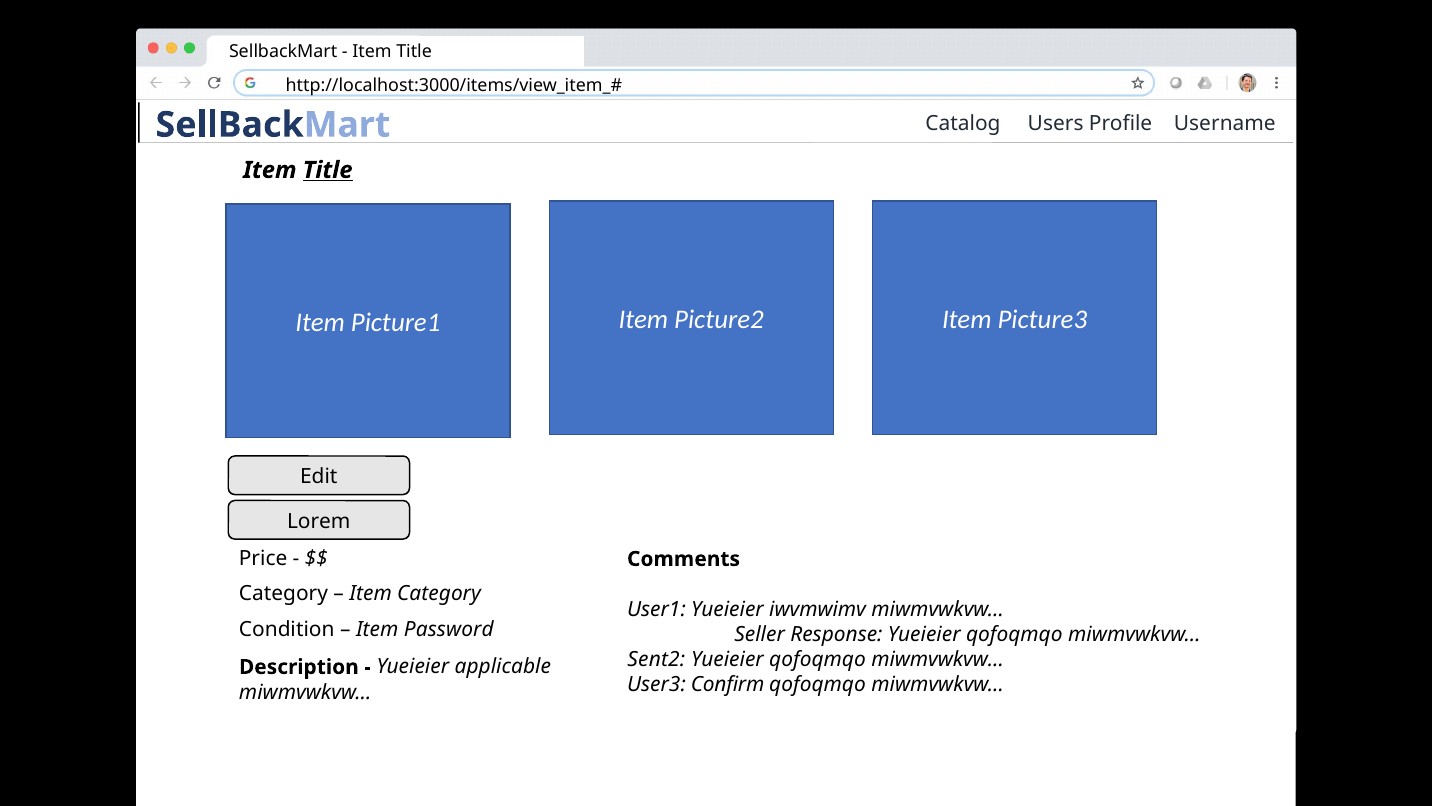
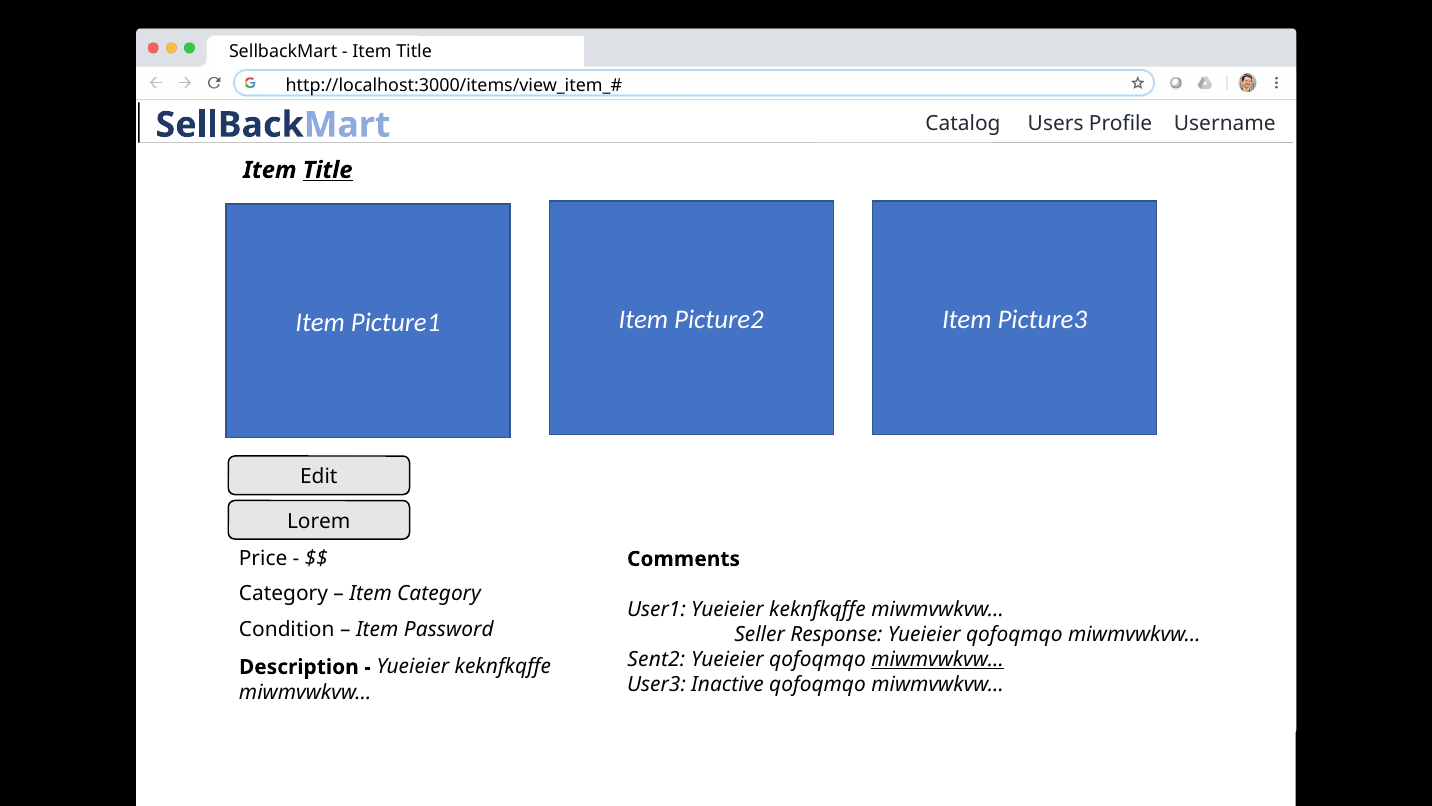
User1 Yueieier iwvmwimv: iwvmwimv -> keknfkqffe
miwmvwkvw… at (938, 659) underline: none -> present
applicable at (503, 667): applicable -> keknfkqffe
Confirm: Confirm -> Inactive
